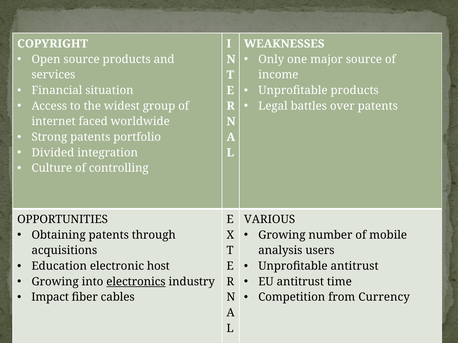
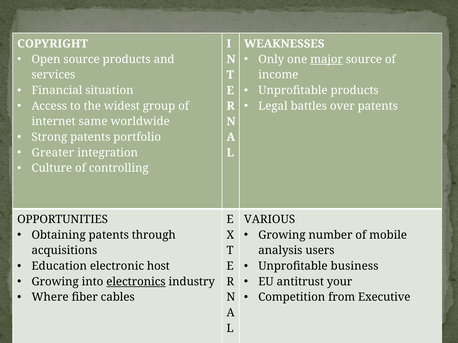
major underline: none -> present
faced: faced -> same
Divided: Divided -> Greater
Unprofitable antitrust: antitrust -> business
time: time -> your
Impact: Impact -> Where
Currency: Currency -> Executive
